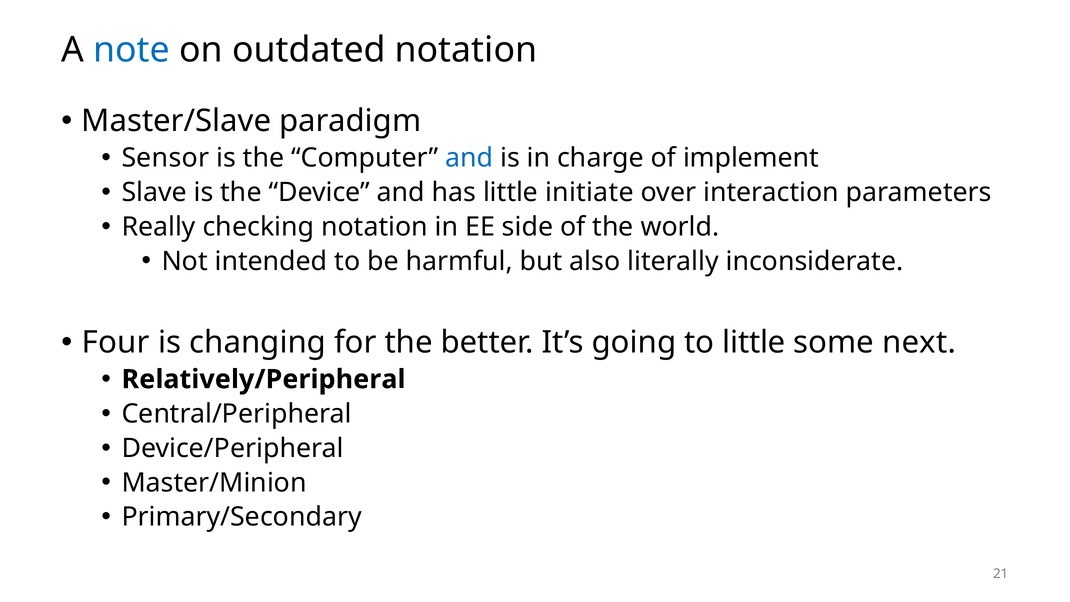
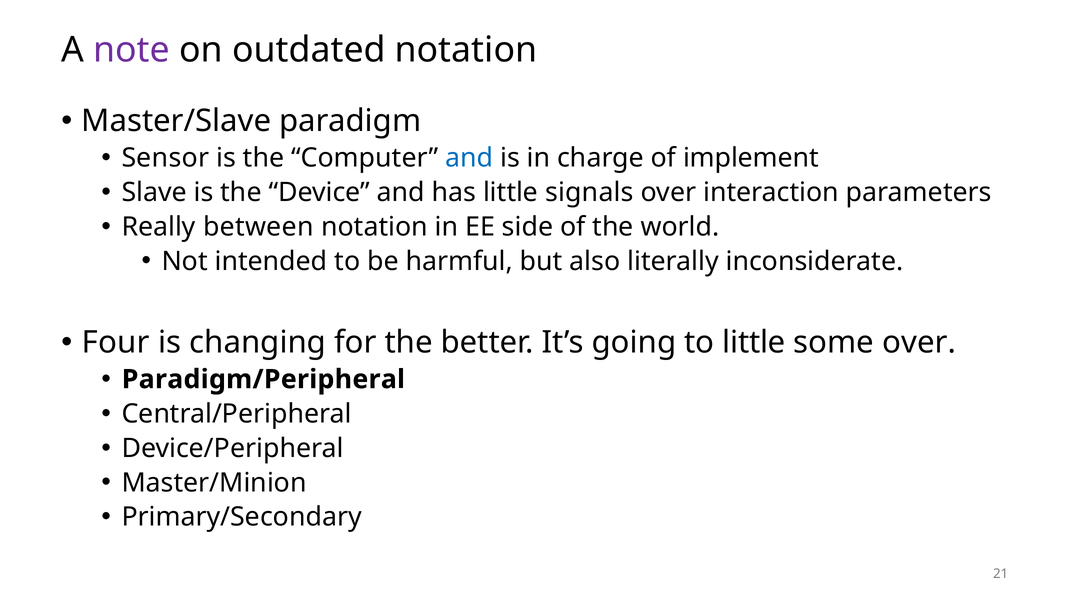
note colour: blue -> purple
initiate: initiate -> signals
checking: checking -> between
some next: next -> over
Relatively/Peripheral: Relatively/Peripheral -> Paradigm/Peripheral
